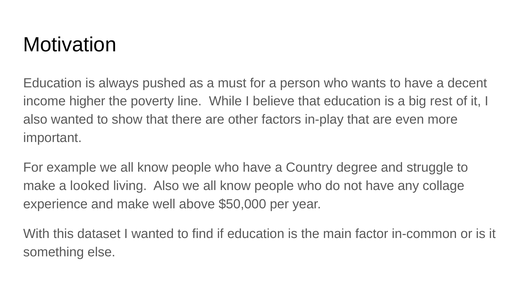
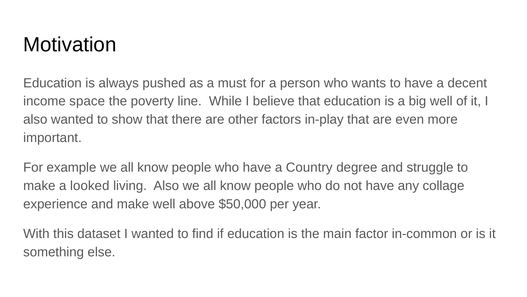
higher: higher -> space
big rest: rest -> well
